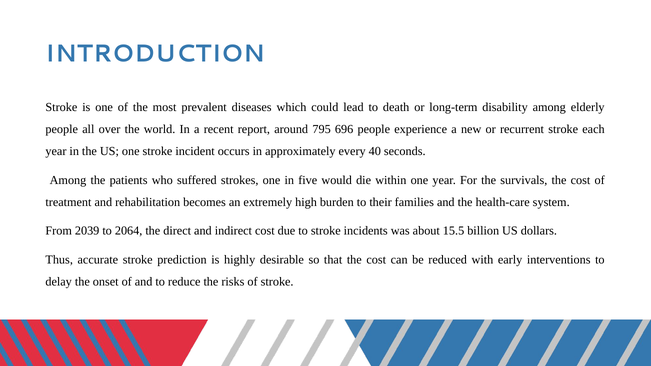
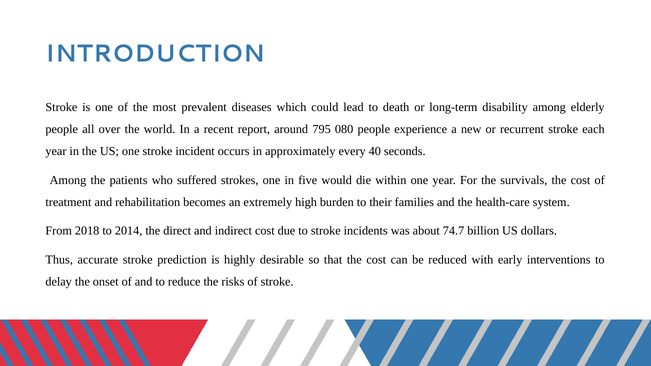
696: 696 -> 080
2039: 2039 -> 2018
2064: 2064 -> 2014
15.5: 15.5 -> 74.7
